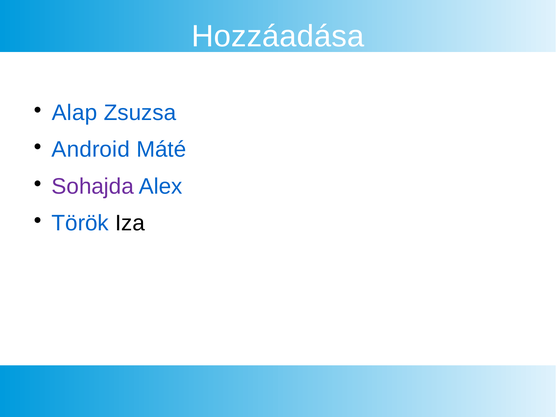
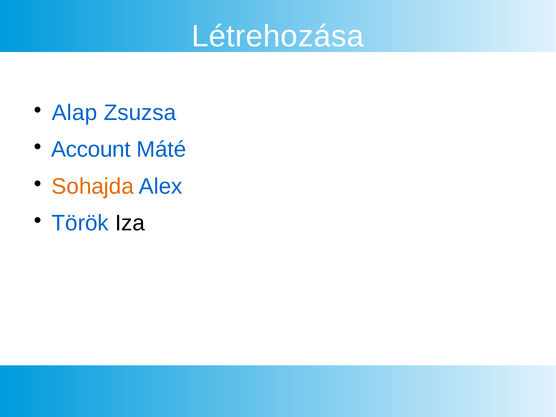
Hozzáadása: Hozzáadása -> Létrehozása
Android: Android -> Account
Sohajda colour: purple -> orange
